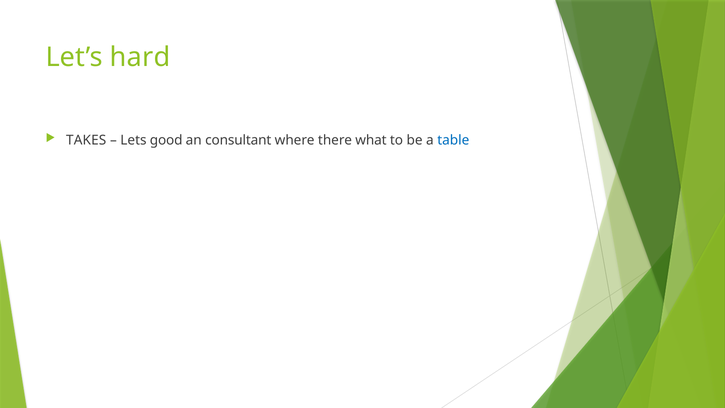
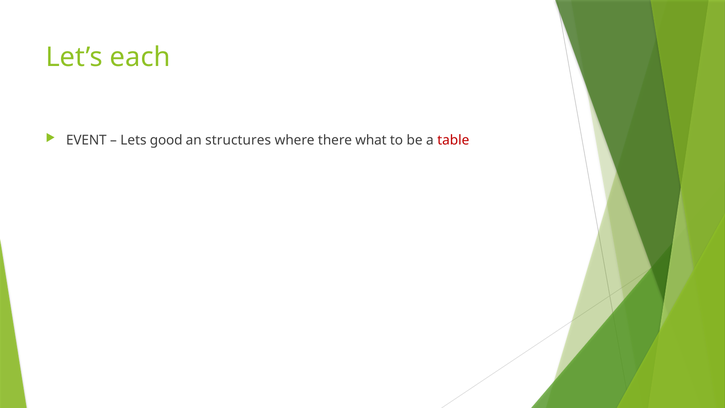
hard: hard -> each
TAKES: TAKES -> EVENT
consultant: consultant -> structures
table colour: blue -> red
